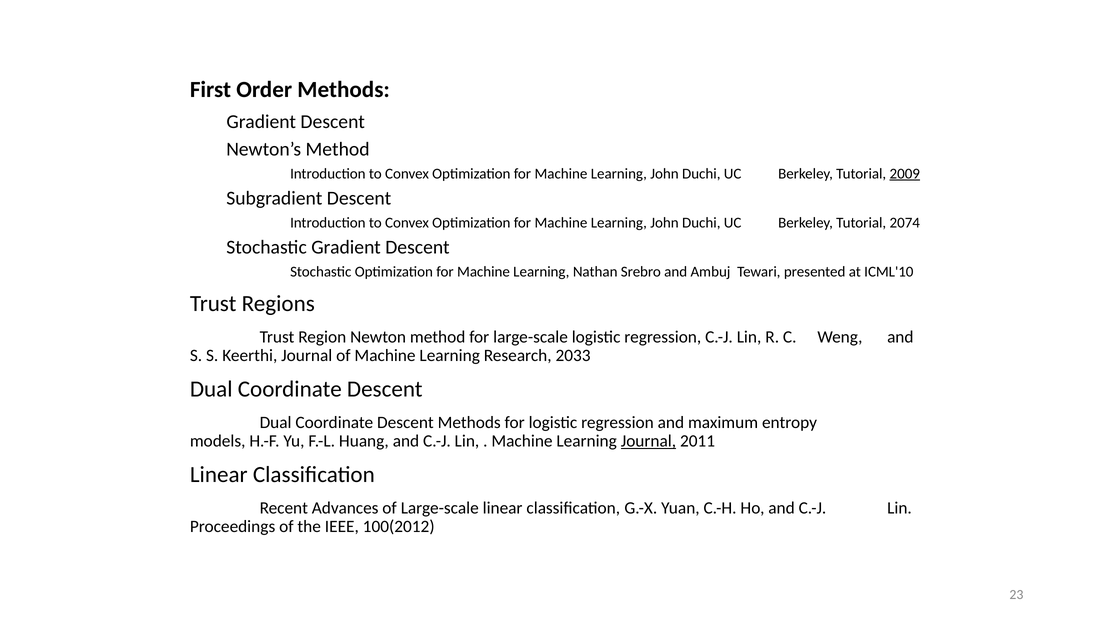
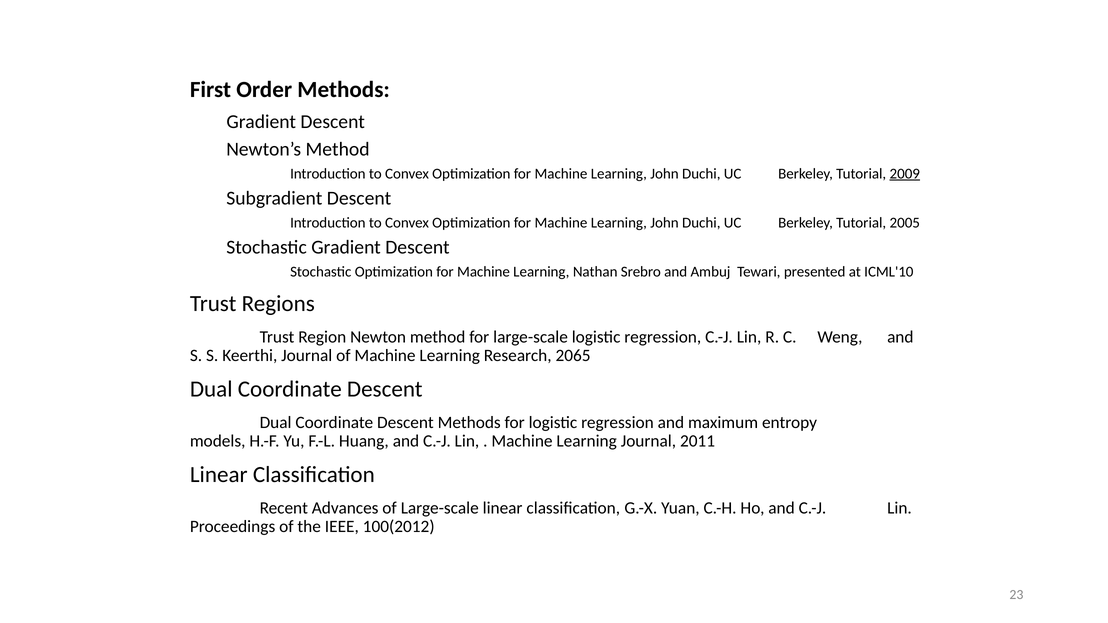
2074: 2074 -> 2005
2033: 2033 -> 2065
Journal at (648, 441) underline: present -> none
